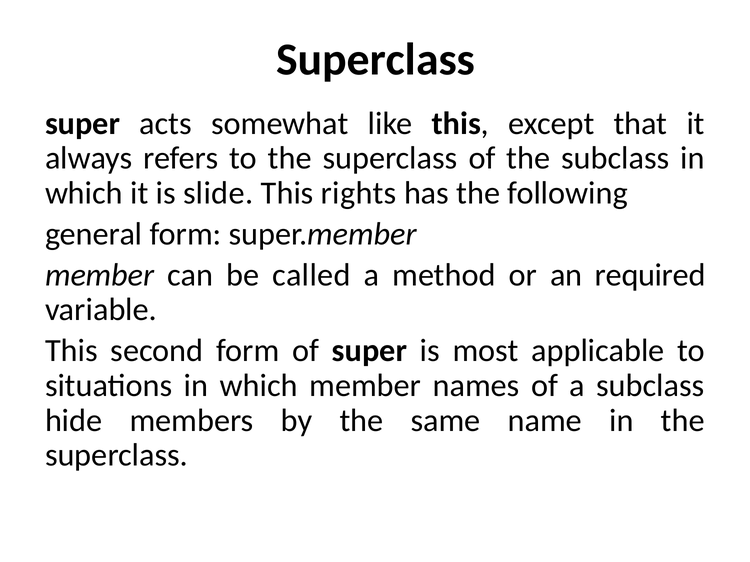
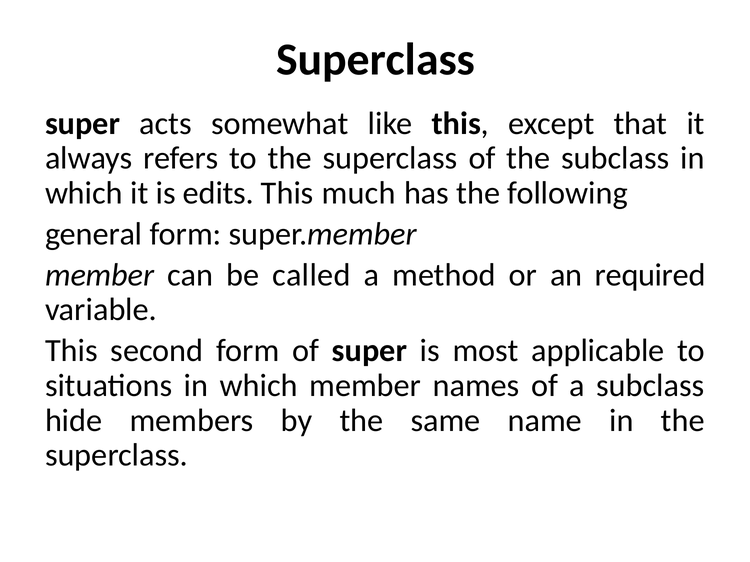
slide: slide -> edits
rights: rights -> much
